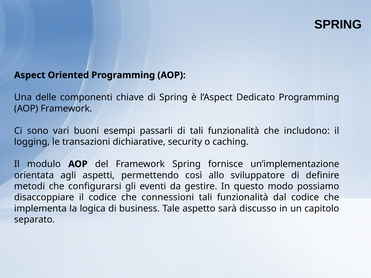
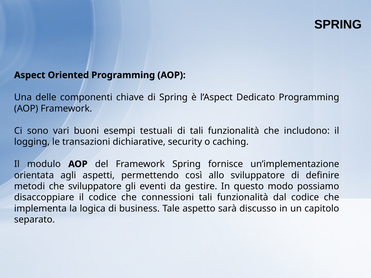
passarli: passarli -> testuali
che configurarsi: configurarsi -> sviluppatore
